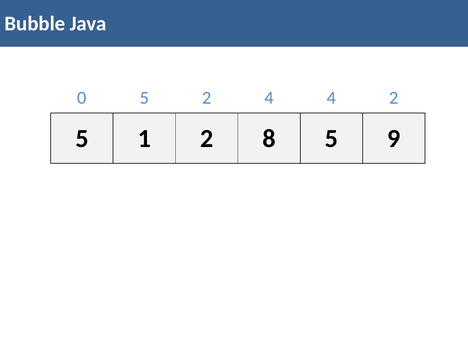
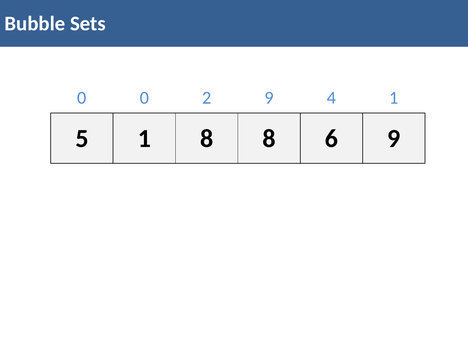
Java: Java -> Sets
0 5: 5 -> 0
2 4: 4 -> 9
4 2: 2 -> 1
1 2: 2 -> 8
8 5: 5 -> 6
